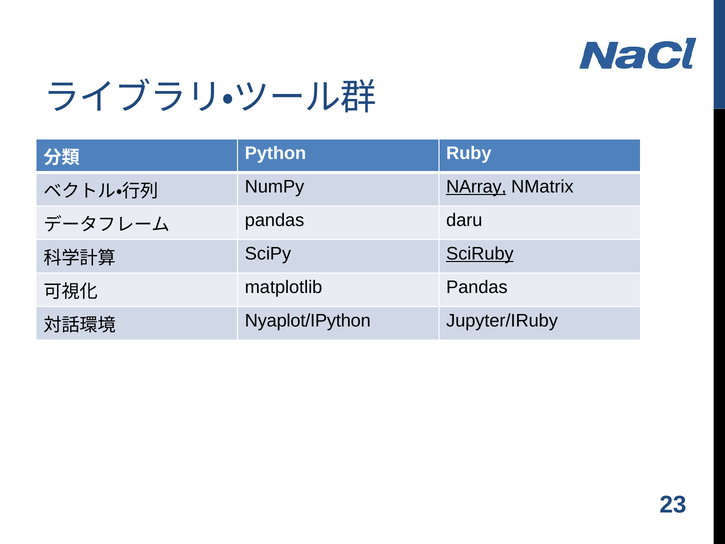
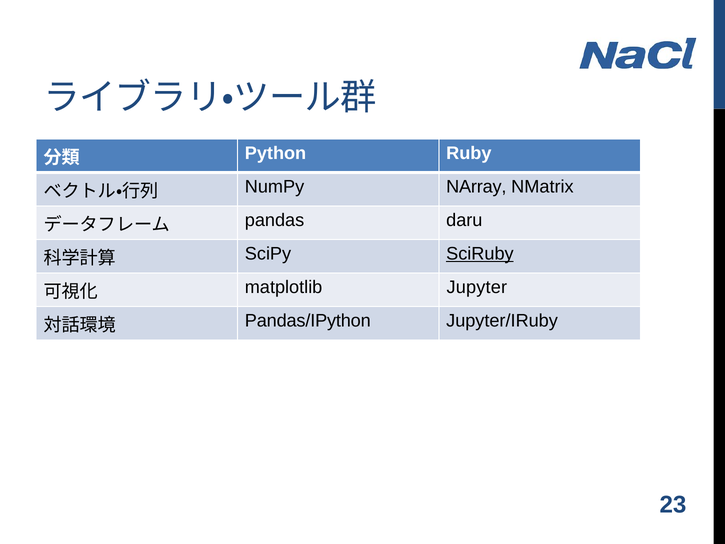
NArray underline: present -> none
matplotlib Pandas: Pandas -> Jupyter
Nyaplot/IPython: Nyaplot/IPython -> Pandas/IPython
